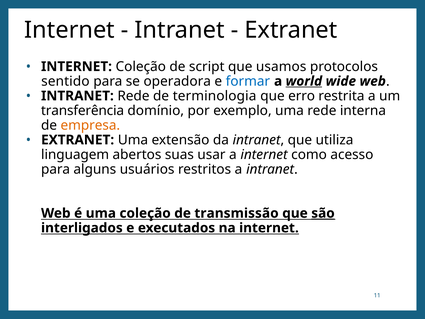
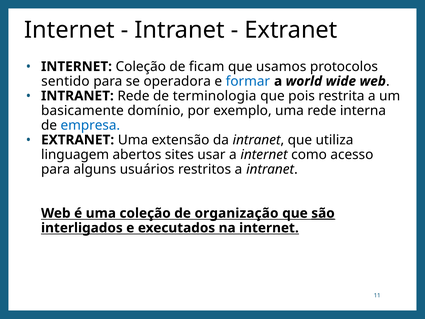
script: script -> ficam
world underline: present -> none
erro: erro -> pois
transferência: transferência -> basicamente
empresa colour: orange -> blue
suas: suas -> sites
transmissão: transmissão -> organização
